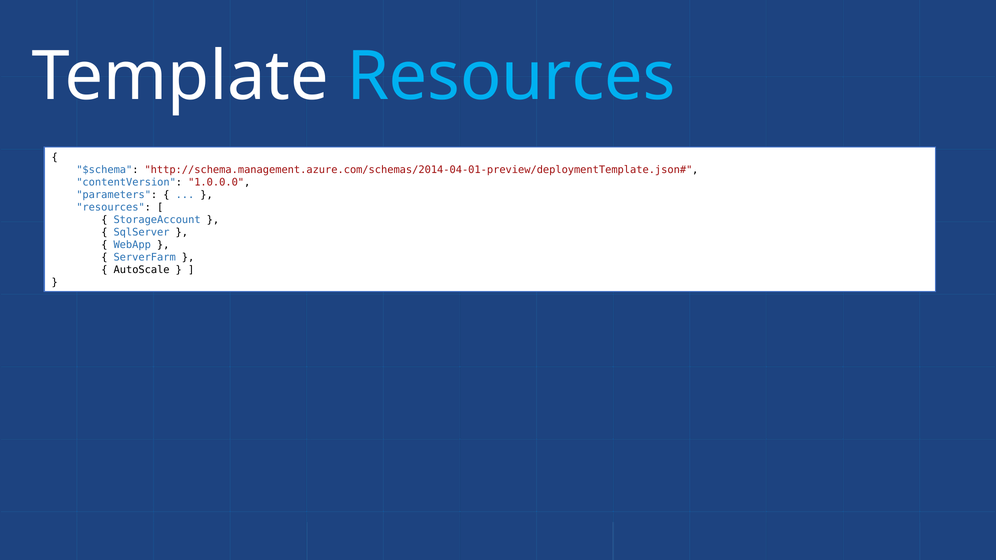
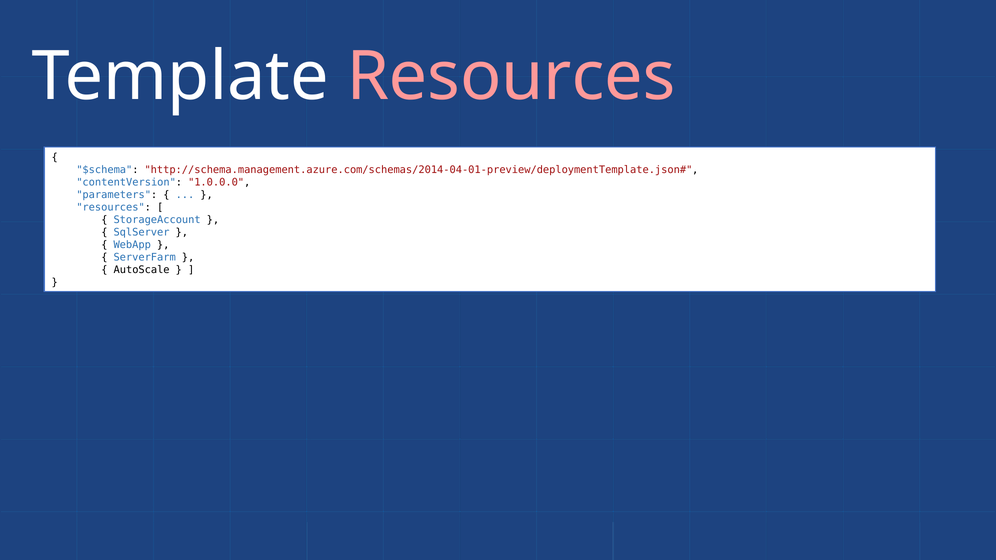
Resources at (511, 77) colour: light blue -> pink
